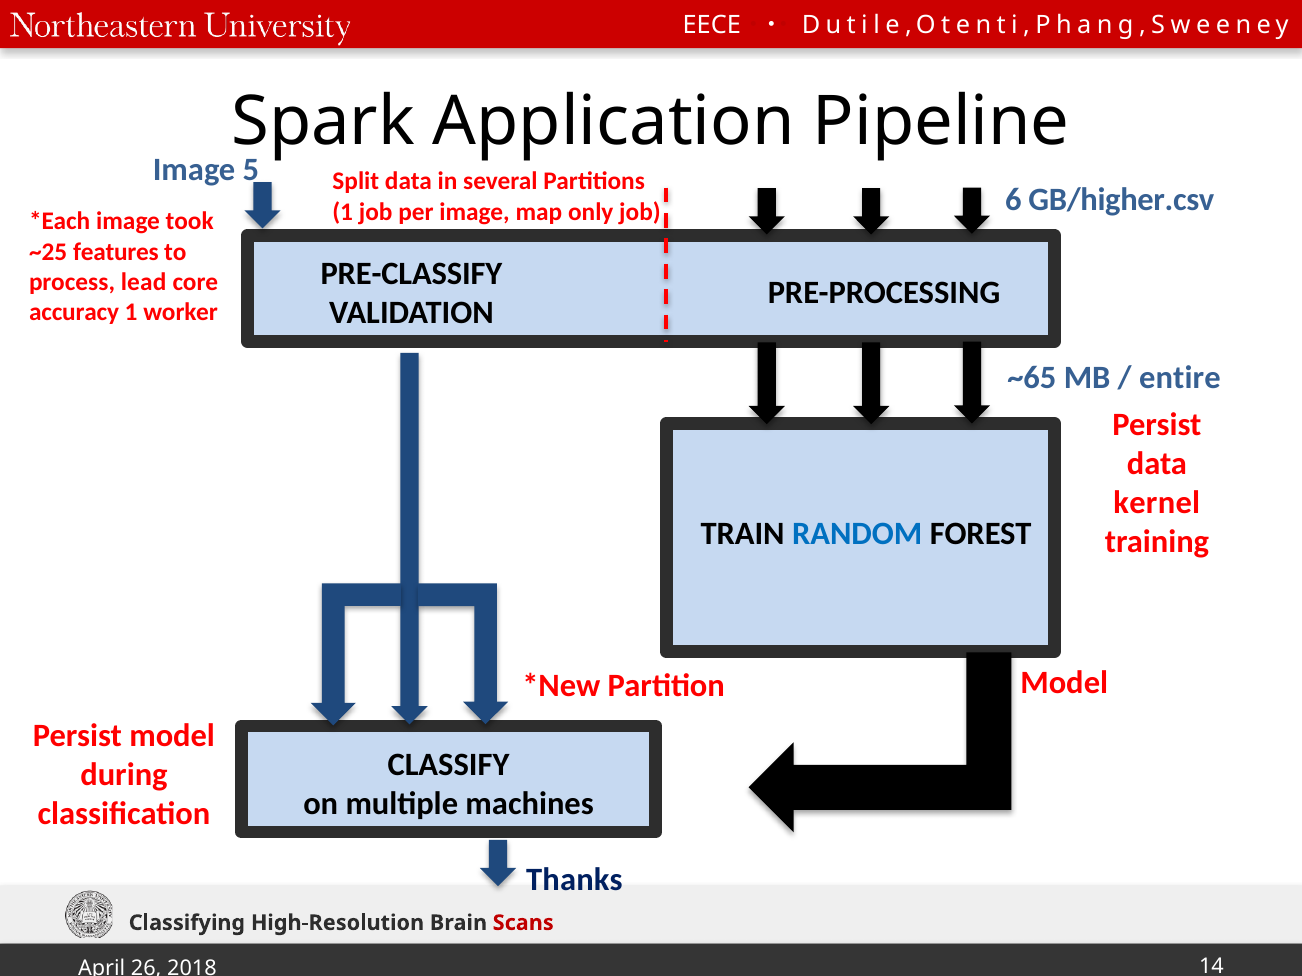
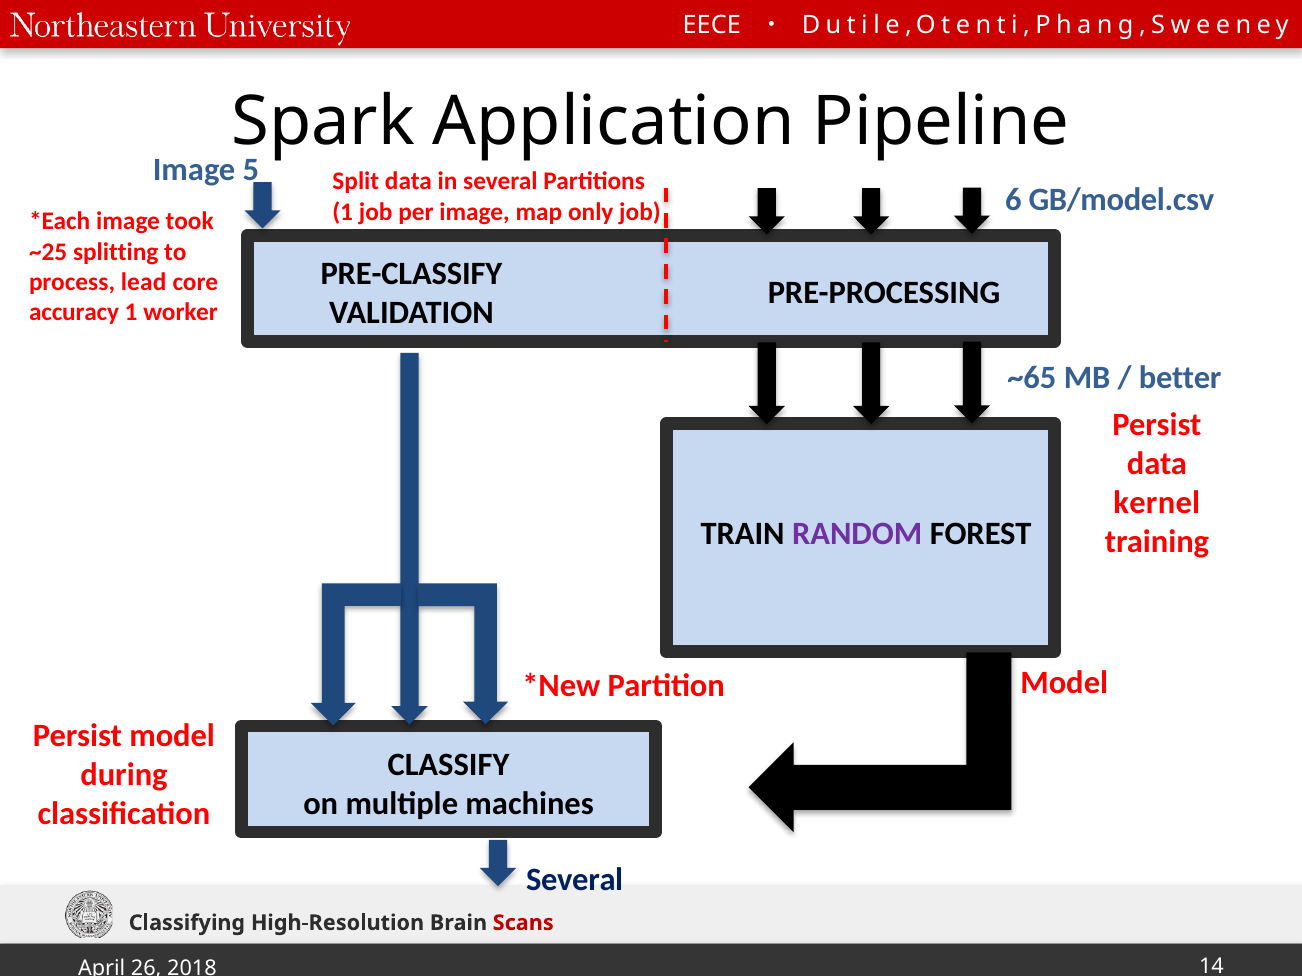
GB/higher.csv: GB/higher.csv -> GB/model.csv
features: features -> splitting
entire: entire -> better
RANDOM colour: blue -> purple
Thanks at (574, 880): Thanks -> Several
